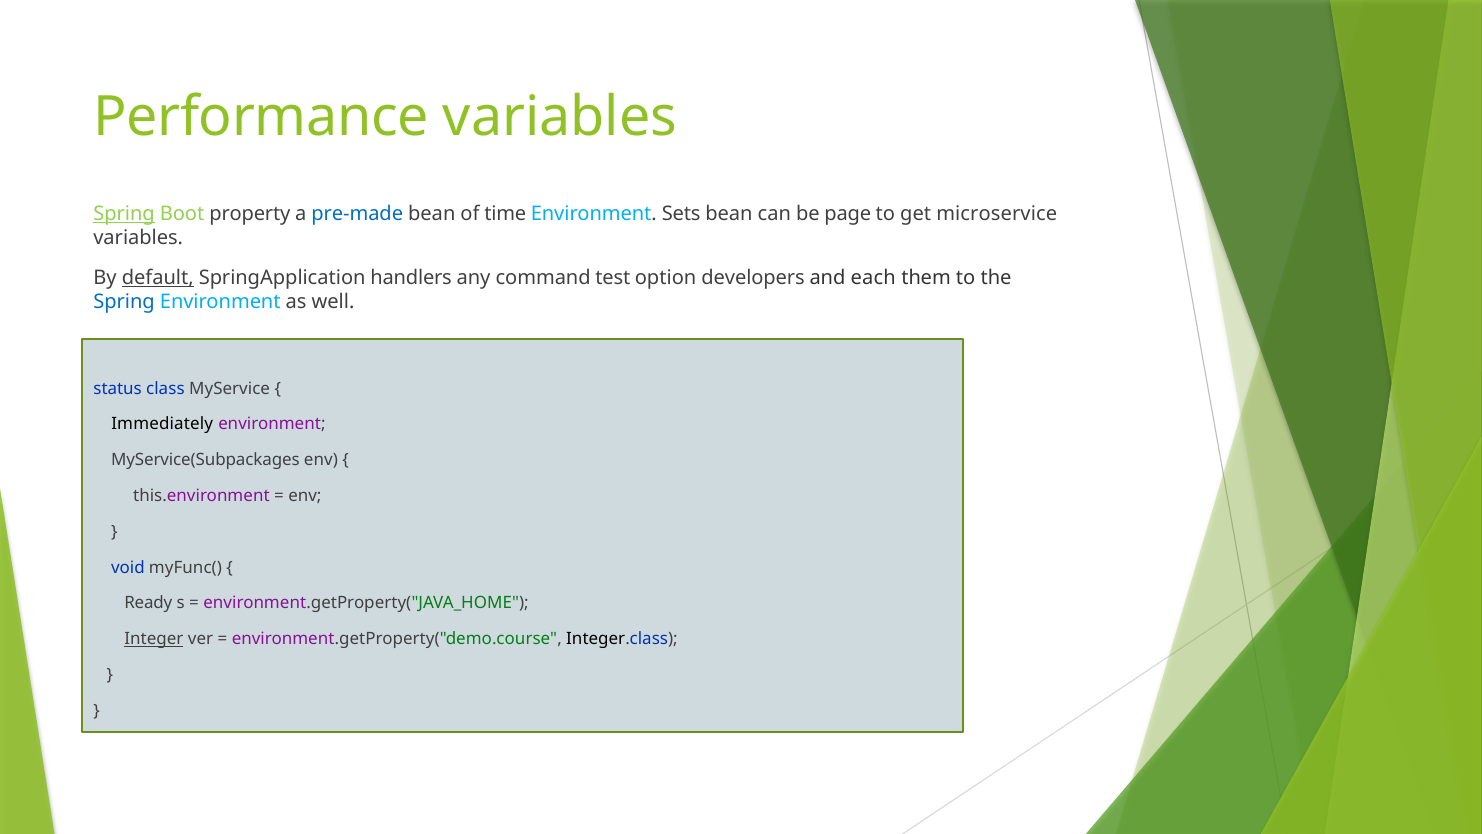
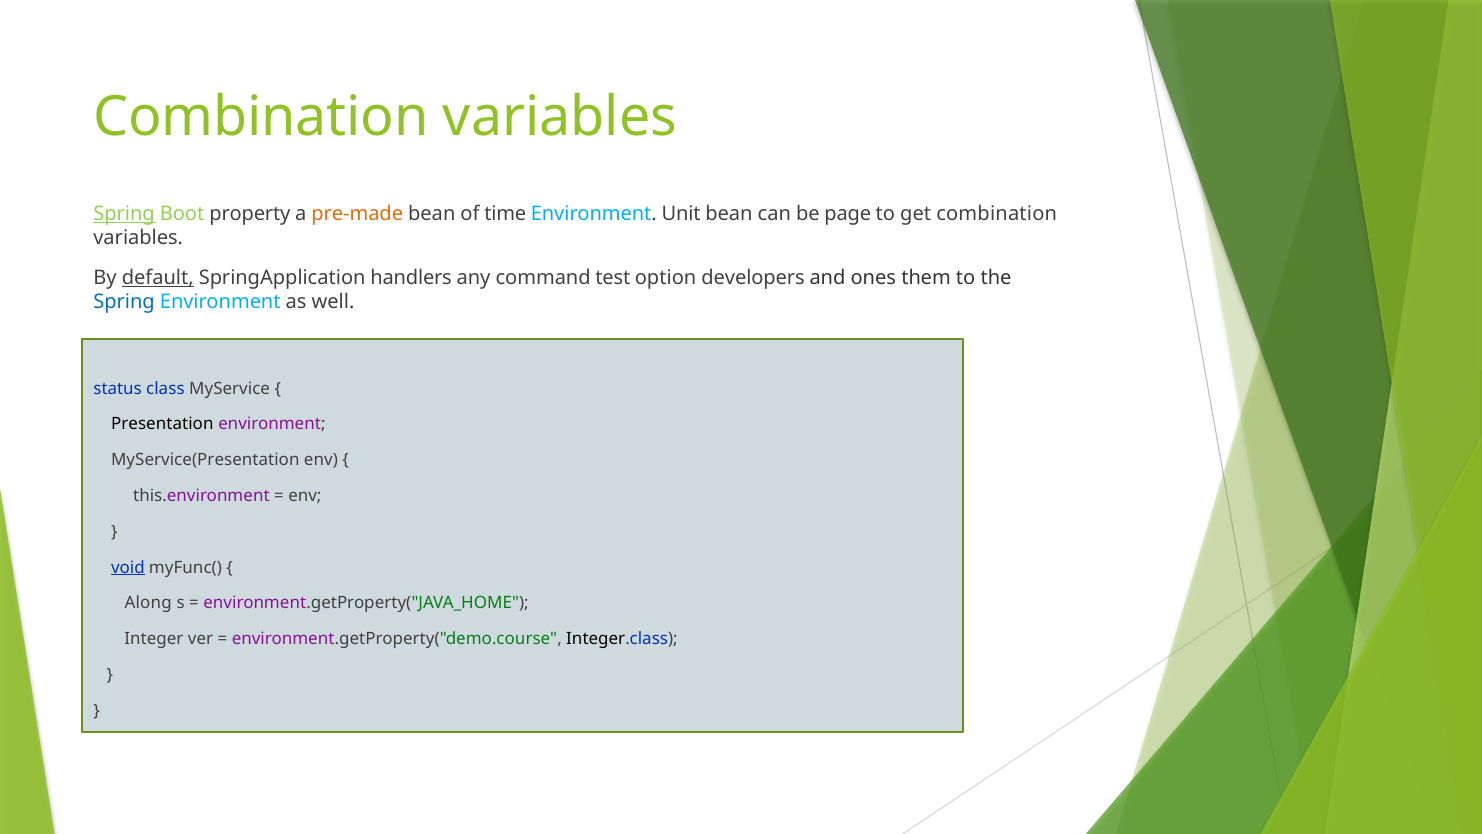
Performance at (261, 117): Performance -> Combination
pre-made colour: blue -> orange
Sets: Sets -> Unit
get microservice: microservice -> combination
each: each -> ones
Immediately: Immediately -> Presentation
MyService(Subpackages: MyService(Subpackages -> MyService(Presentation
void underline: none -> present
Ready: Ready -> Along
Integer underline: present -> none
